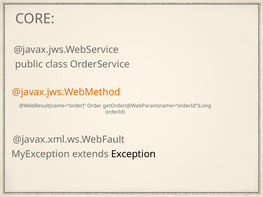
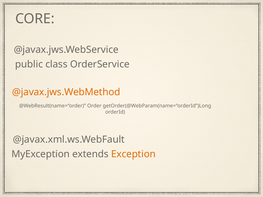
Exception colour: black -> orange
